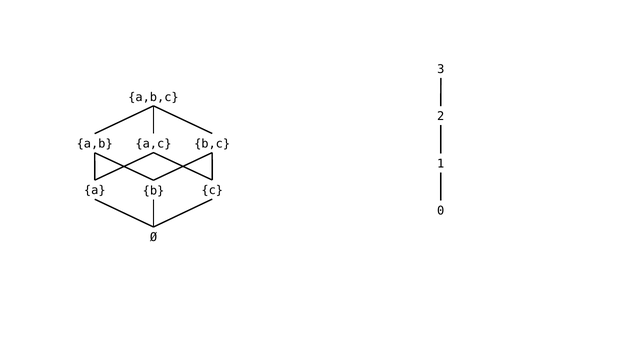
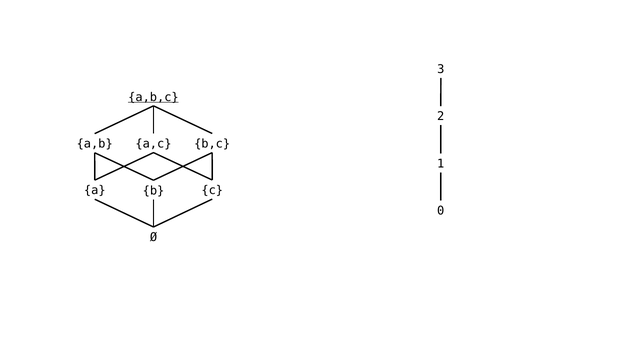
a,b,c underline: none -> present
